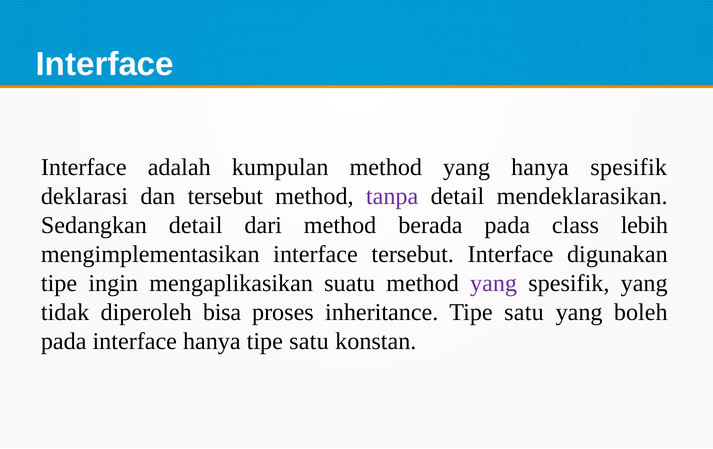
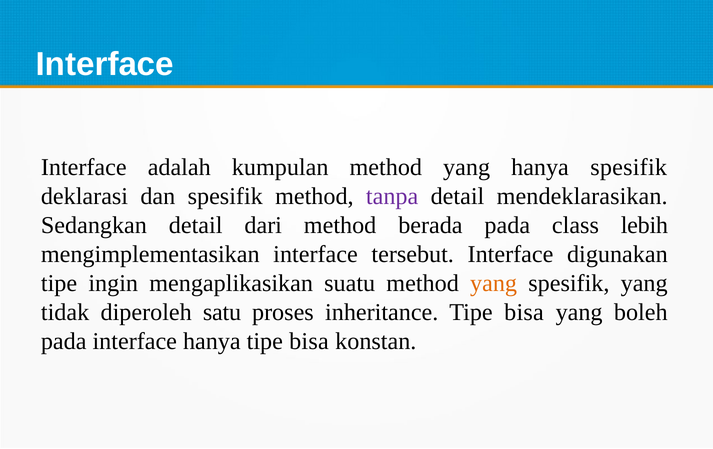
dan tersebut: tersebut -> spesifik
yang at (494, 283) colour: purple -> orange
bisa: bisa -> satu
inheritance Tipe satu: satu -> bisa
hanya tipe satu: satu -> bisa
